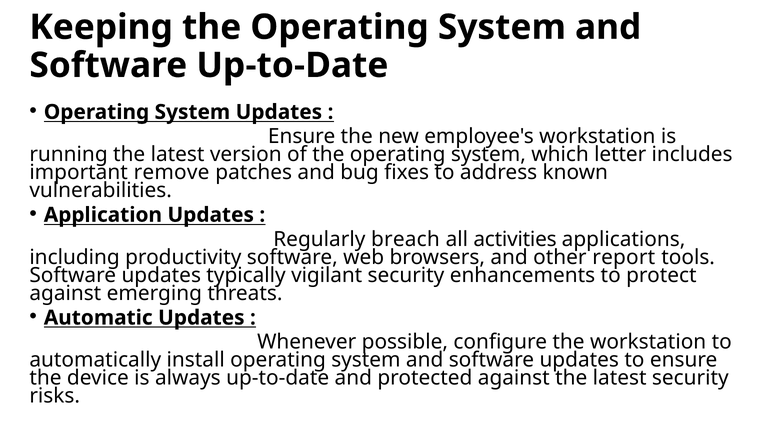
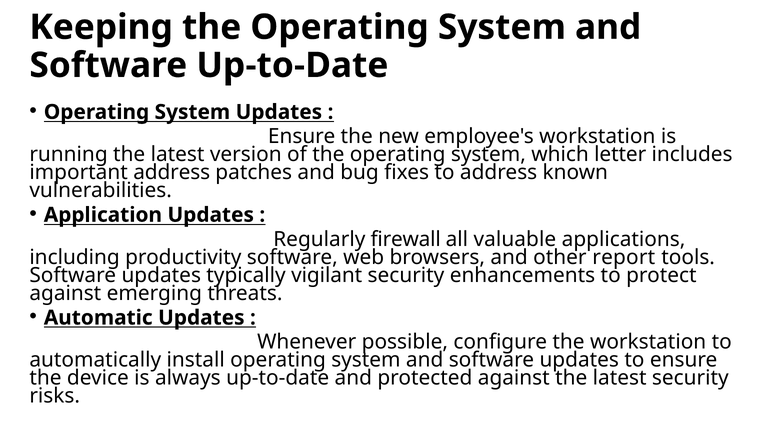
important remove: remove -> address
breach: breach -> firewall
activities: activities -> valuable
